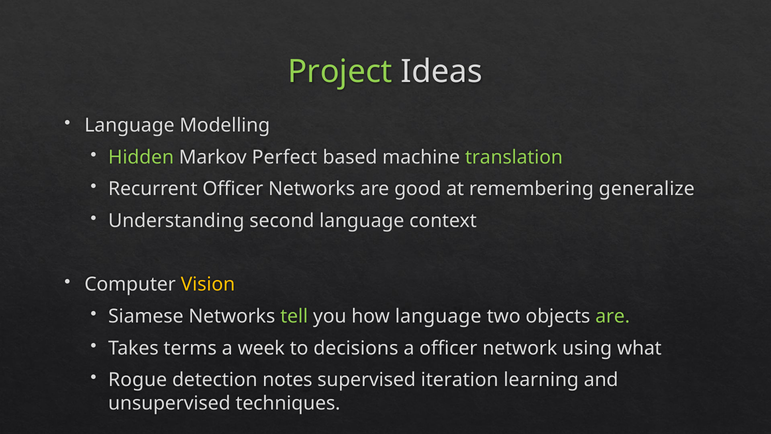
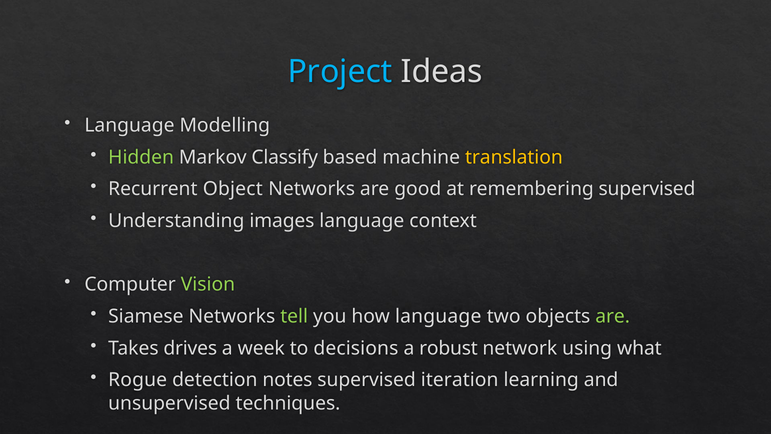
Project colour: light green -> light blue
Perfect: Perfect -> Classify
translation colour: light green -> yellow
Recurrent Officer: Officer -> Object
remembering generalize: generalize -> supervised
second: second -> images
Vision colour: yellow -> light green
terms: terms -> drives
a officer: officer -> robust
